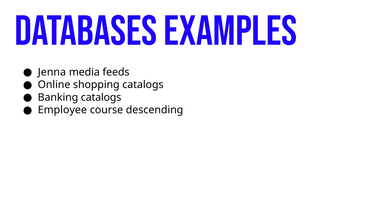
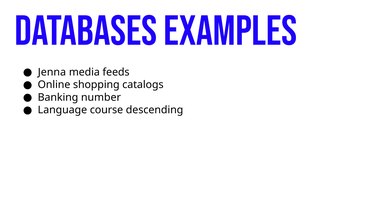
Banking catalogs: catalogs -> number
Employee: Employee -> Language
